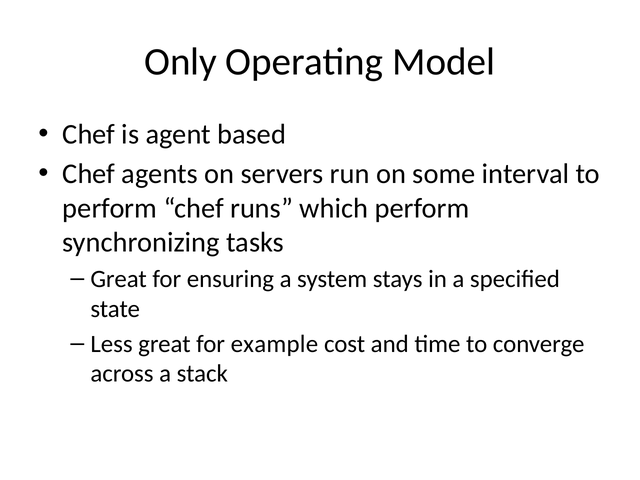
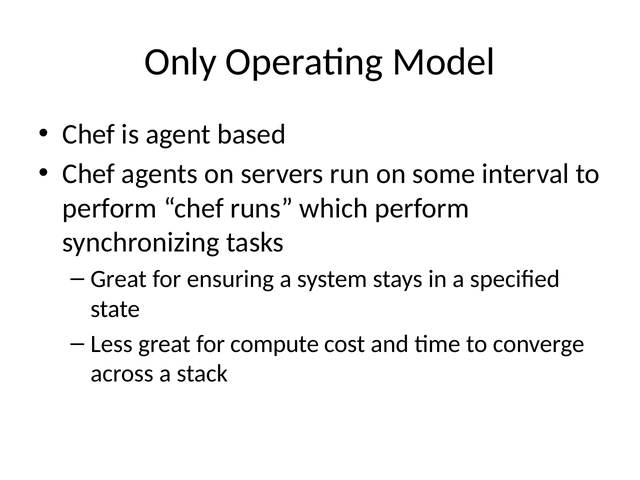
example: example -> compute
